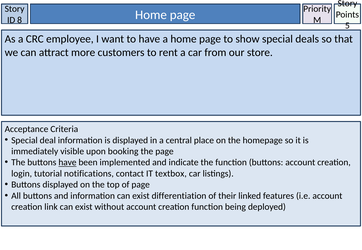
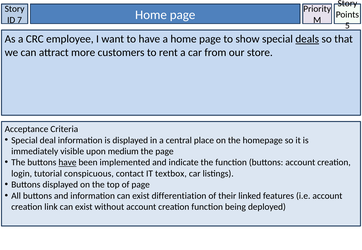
8: 8 -> 7
deals underline: none -> present
booking: booking -> medium
notifications: notifications -> conspicuous
